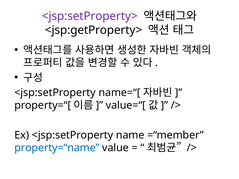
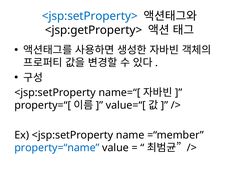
<jsp:setProperty> colour: purple -> blue
